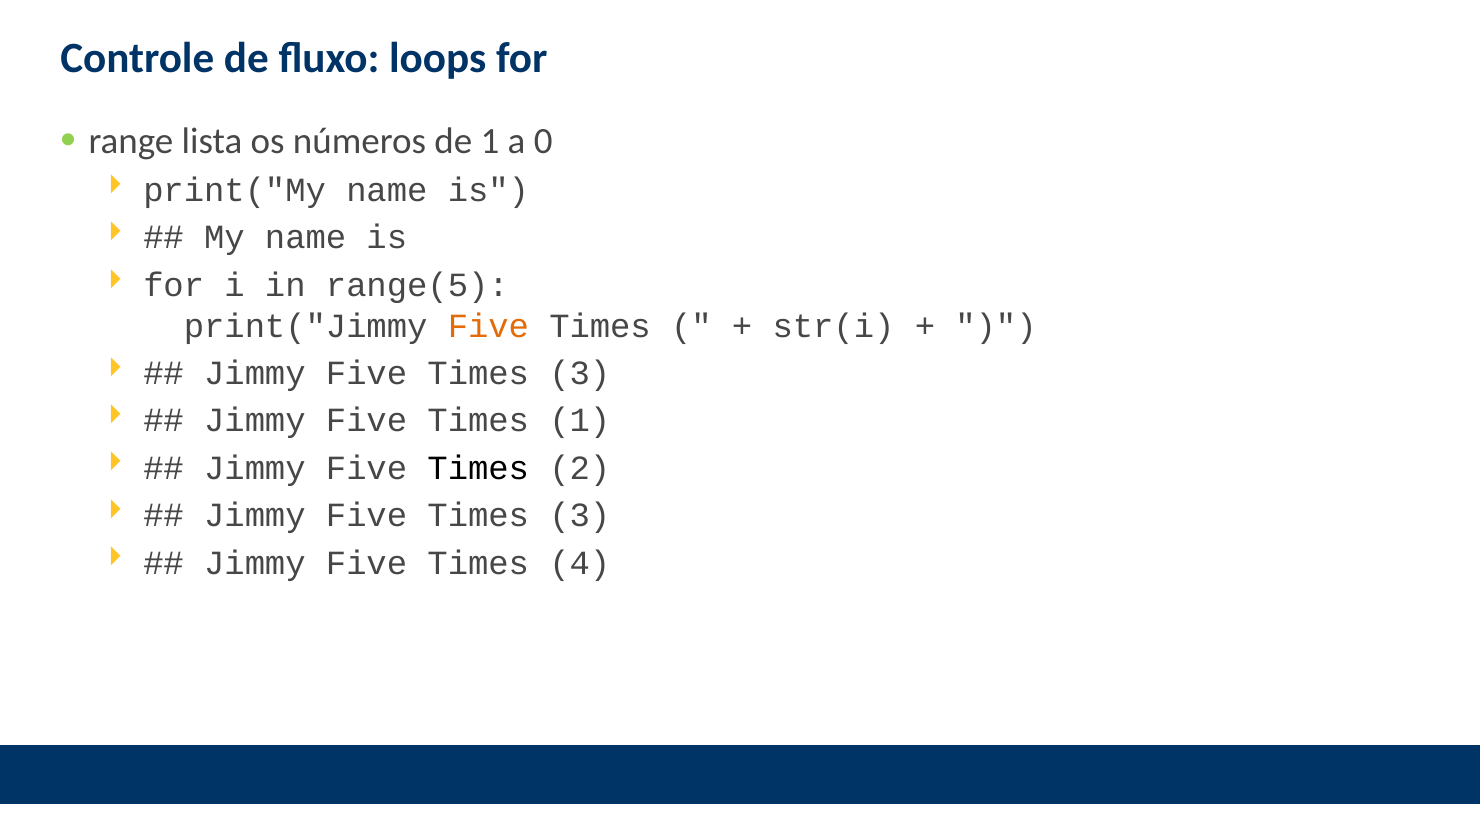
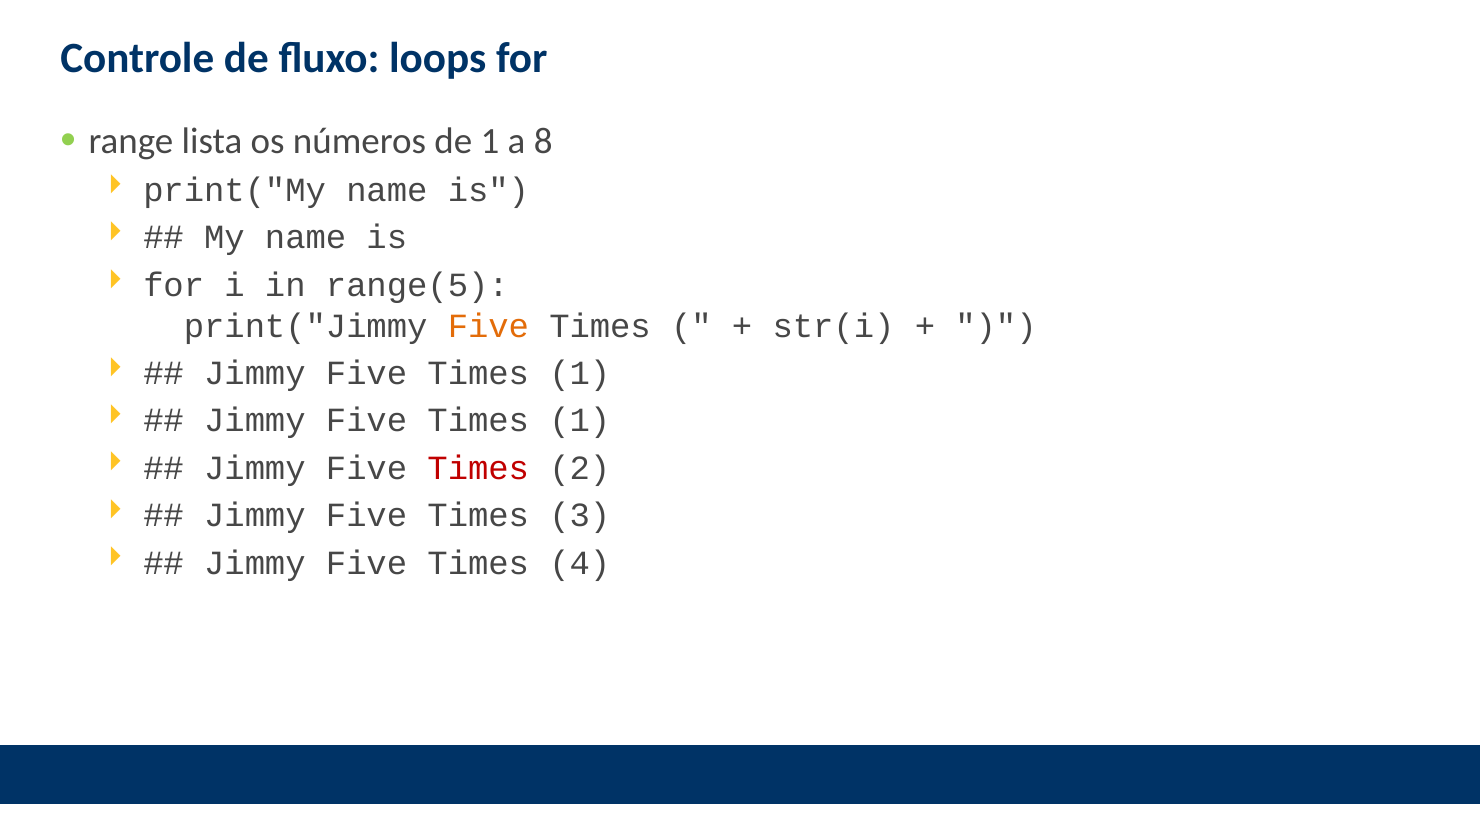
0: 0 -> 8
3 at (580, 374): 3 -> 1
Times at (478, 468) colour: black -> red
